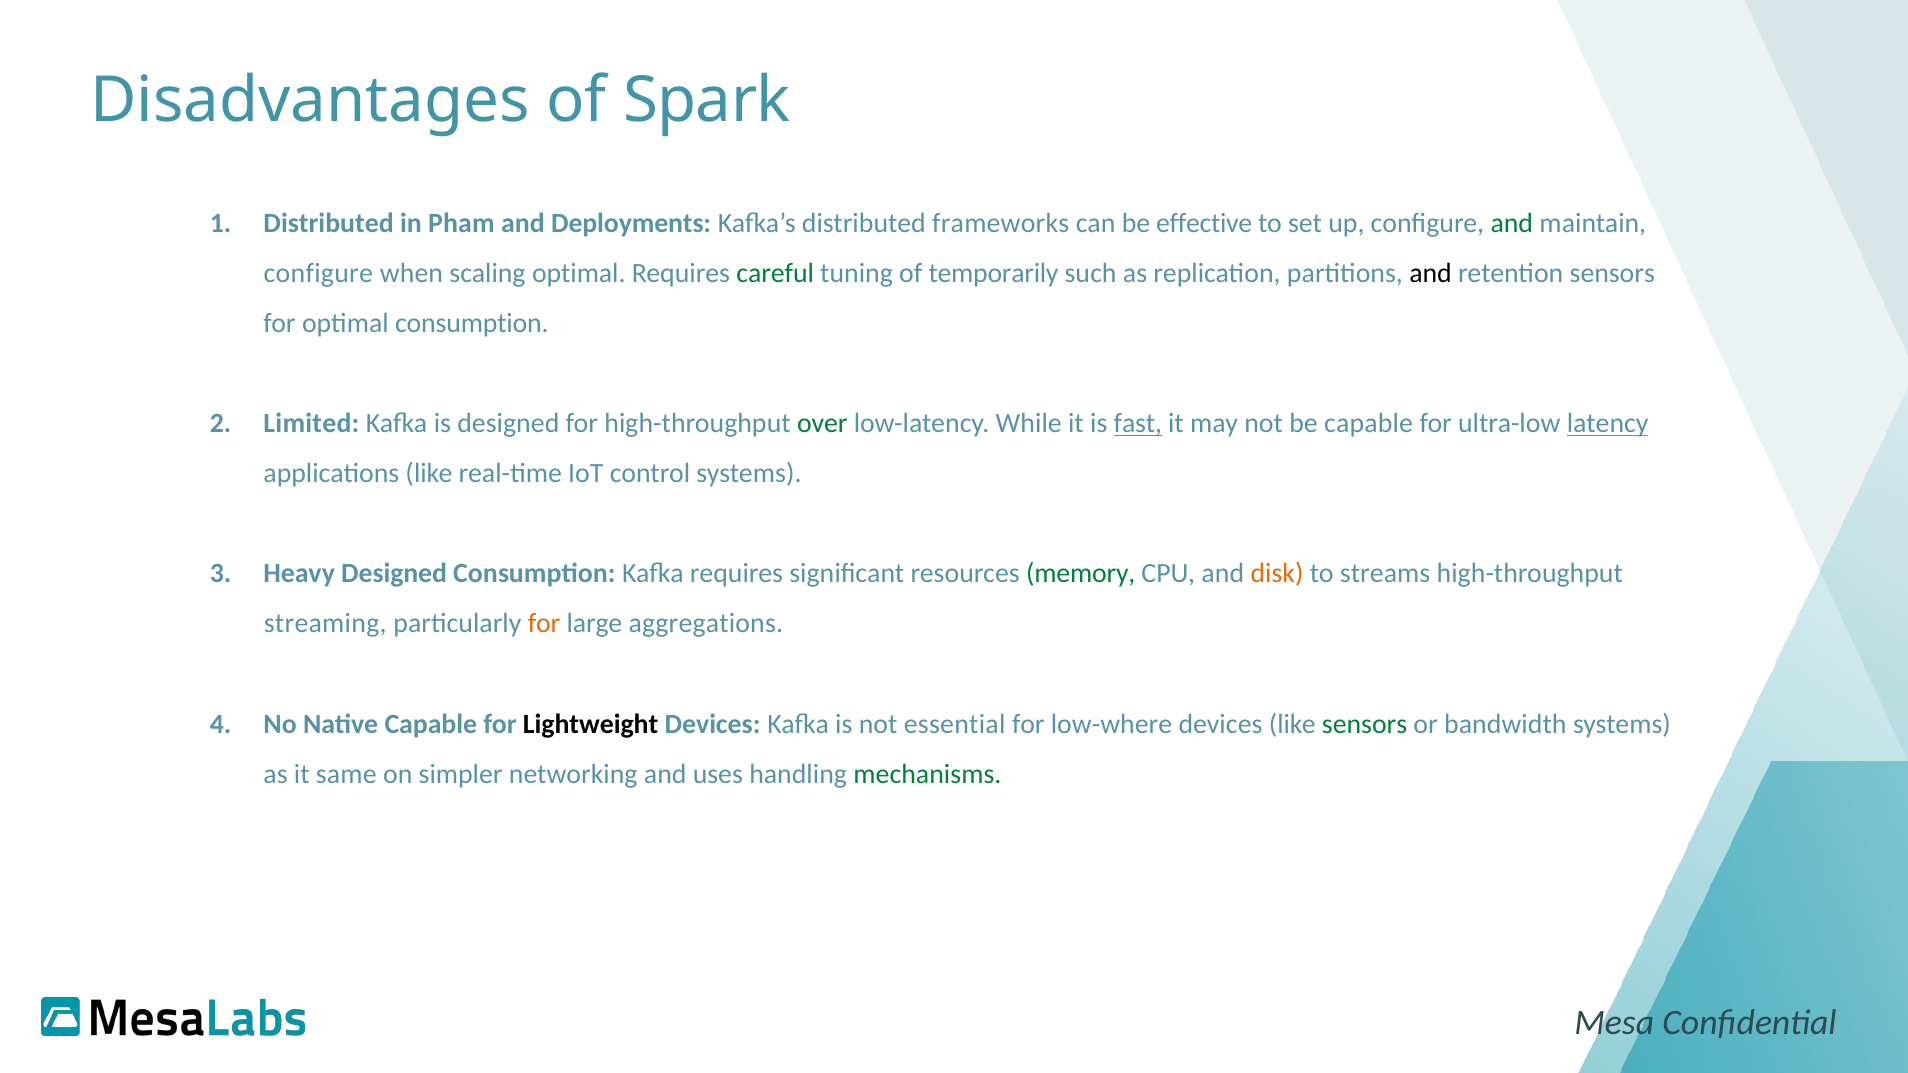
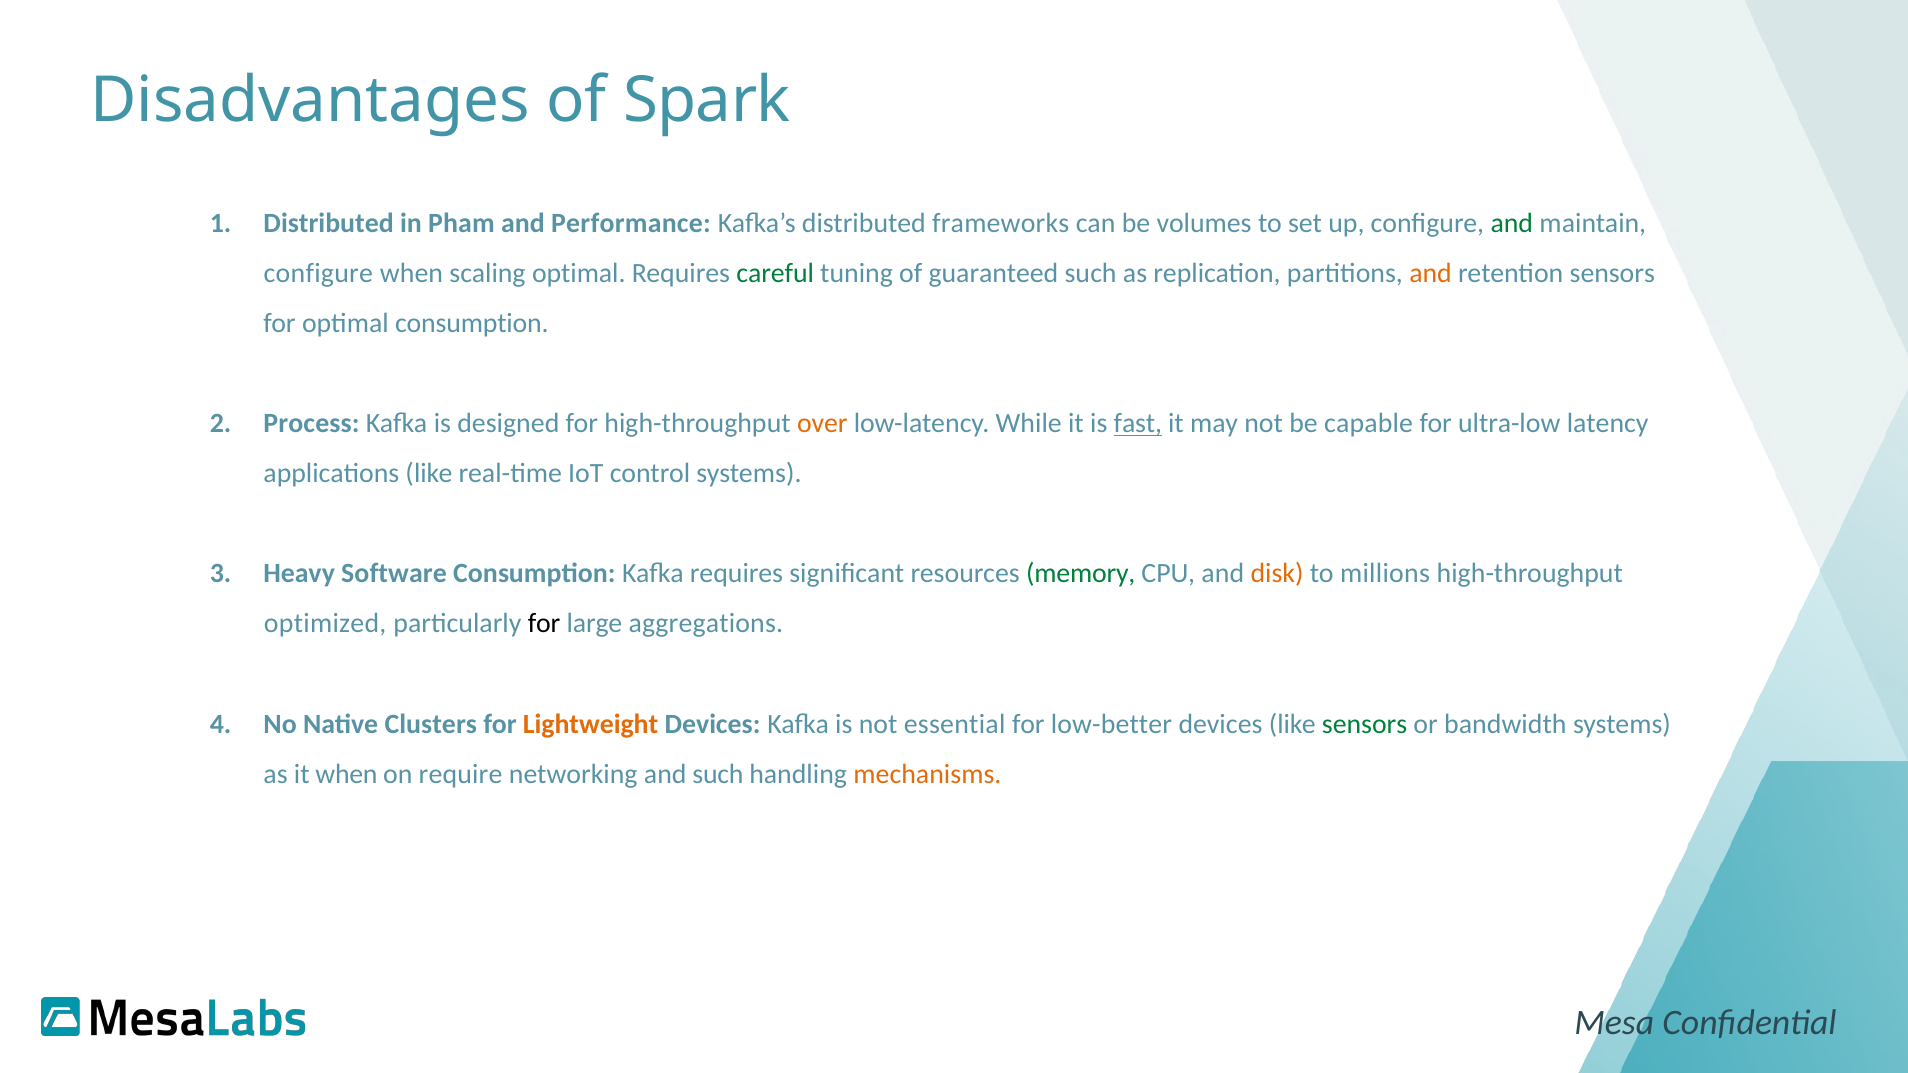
Deployments: Deployments -> Performance
effective: effective -> volumes
temporarily: temporarily -> guaranteed
and at (1431, 273) colour: black -> orange
Limited: Limited -> Process
over colour: green -> orange
latency underline: present -> none
Heavy Designed: Designed -> Software
streams: streams -> millions
streaming: streaming -> optimized
for at (544, 624) colour: orange -> black
Native Capable: Capable -> Clusters
Lightweight colour: black -> orange
low-where: low-where -> low-better
it same: same -> when
simpler: simpler -> require
and uses: uses -> such
mechanisms colour: green -> orange
